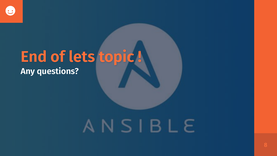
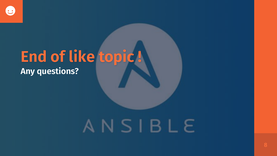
lets: lets -> like
